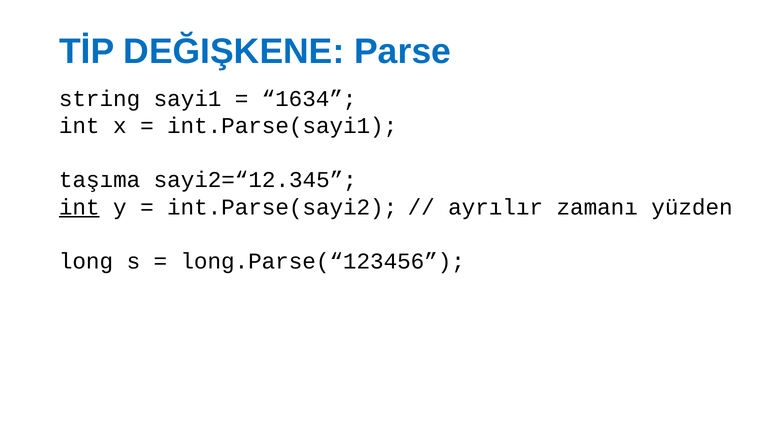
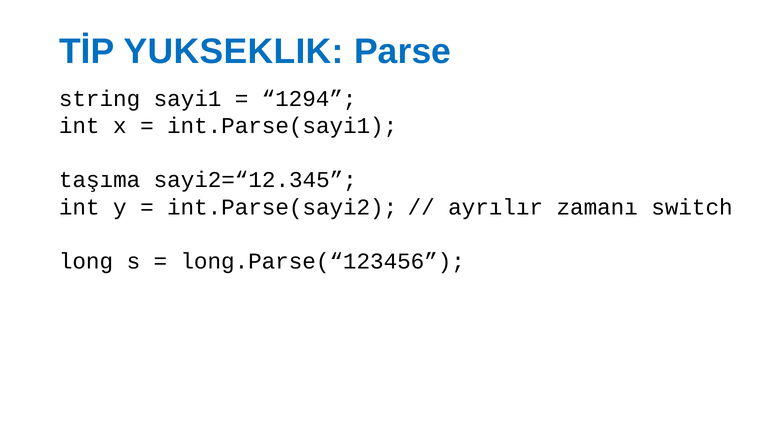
DEĞIŞKENE: DEĞIŞKENE -> YUKSEKLIK
1634: 1634 -> 1294
int at (79, 207) underline: present -> none
yüzden: yüzden -> switch
